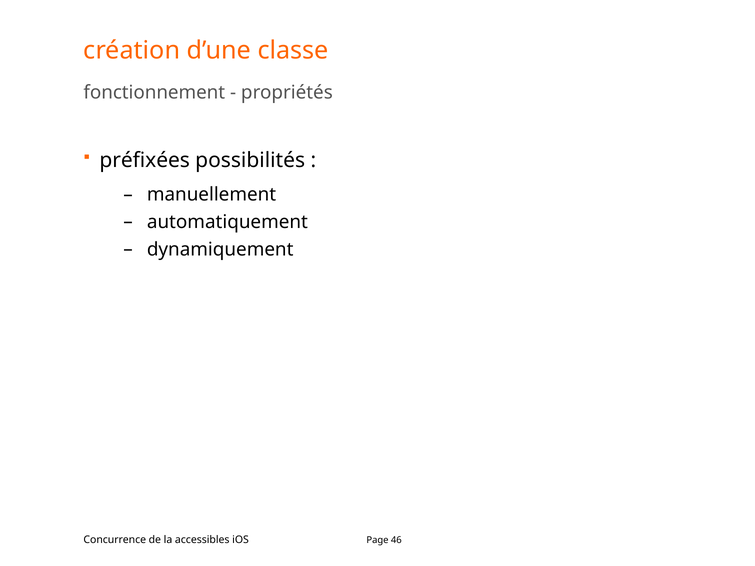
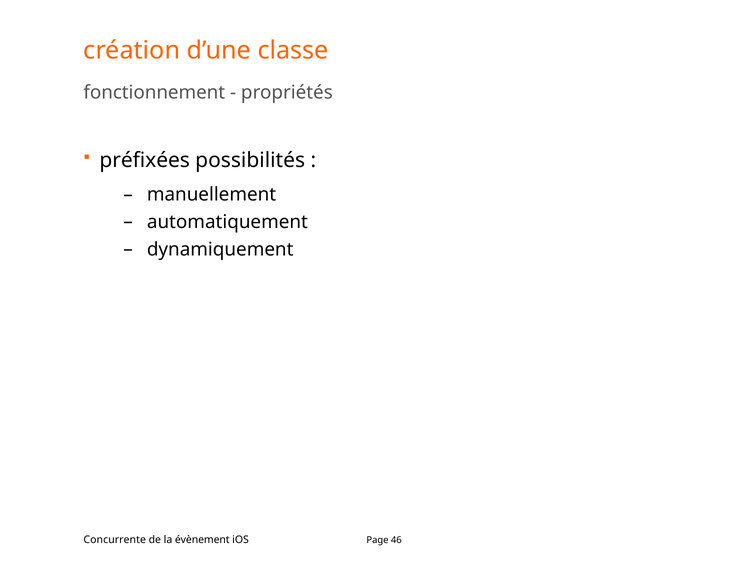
Concurrence: Concurrence -> Concurrente
accessibles: accessibles -> évènement
